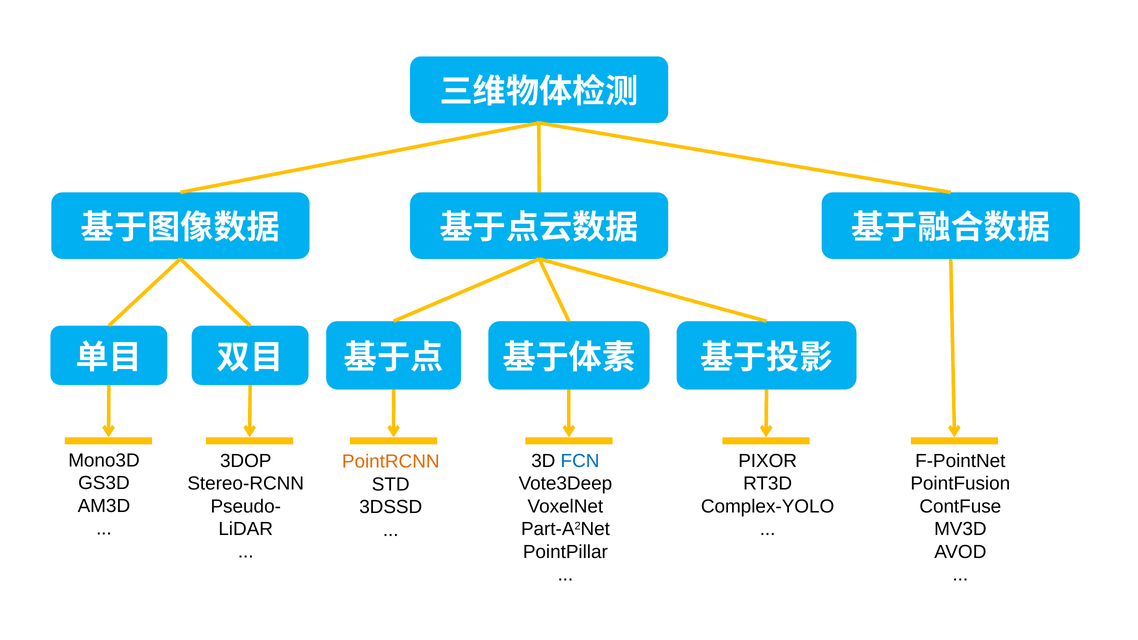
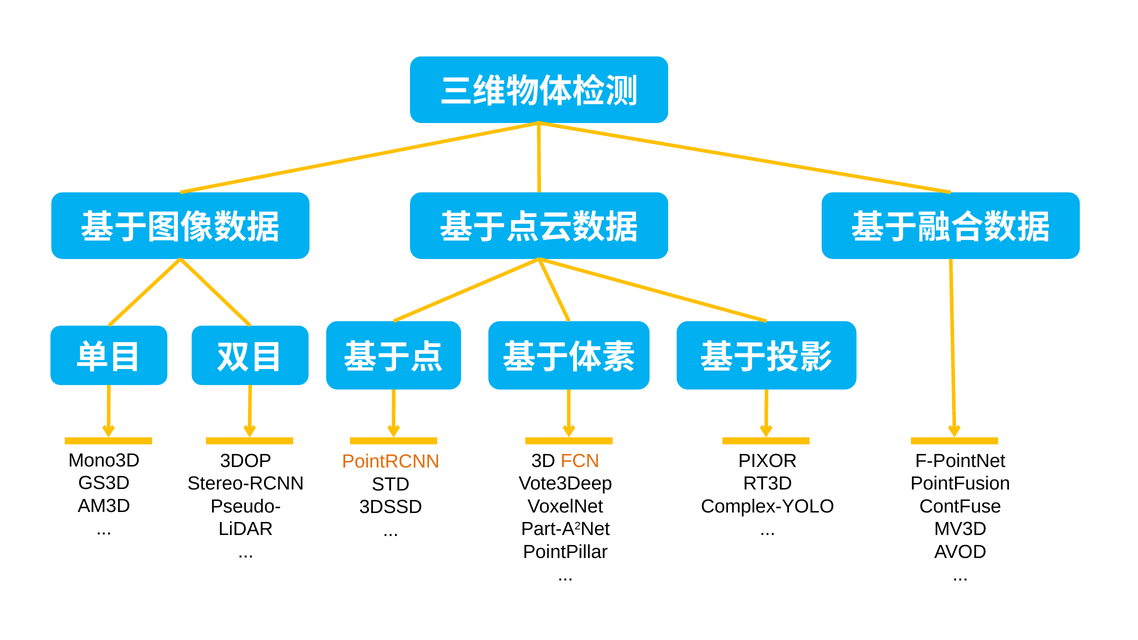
FCN colour: blue -> orange
